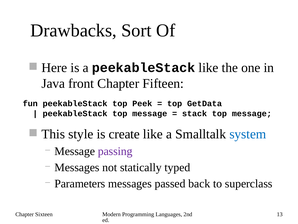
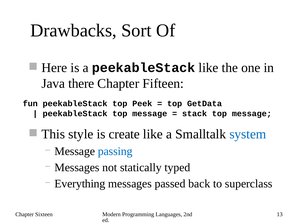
front: front -> there
passing colour: purple -> blue
Parameters: Parameters -> Everything
